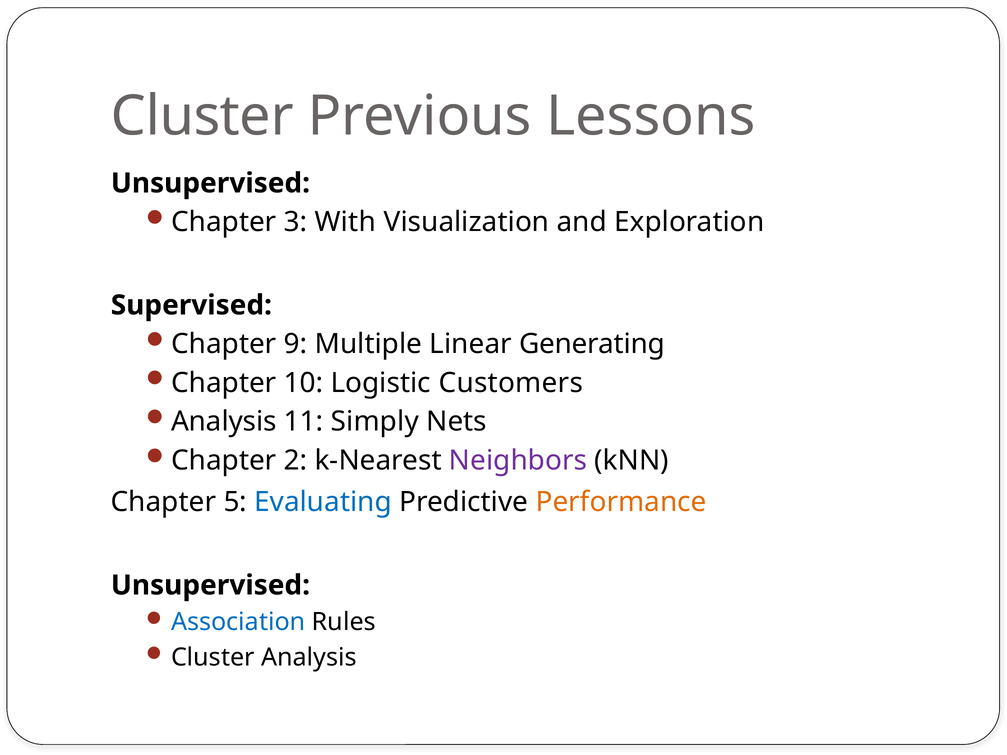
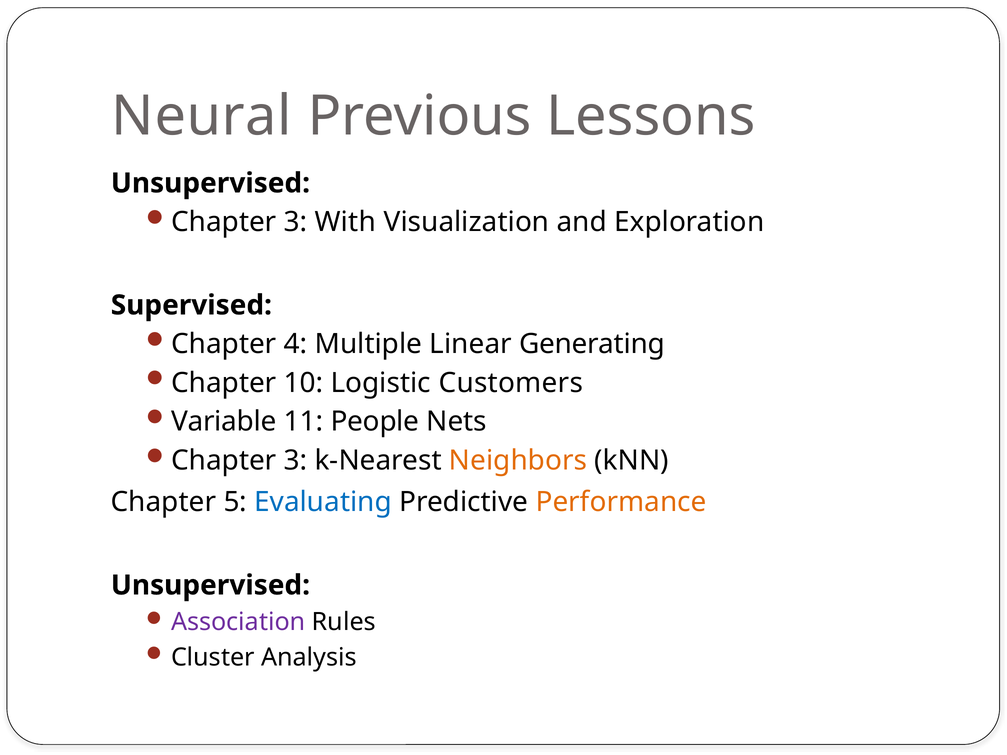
Cluster at (202, 116): Cluster -> Neural
9: 9 -> 4
Analysis at (224, 422): Analysis -> Variable
Simply: Simply -> People
2 at (296, 461): 2 -> 3
Neighbors colour: purple -> orange
Association colour: blue -> purple
